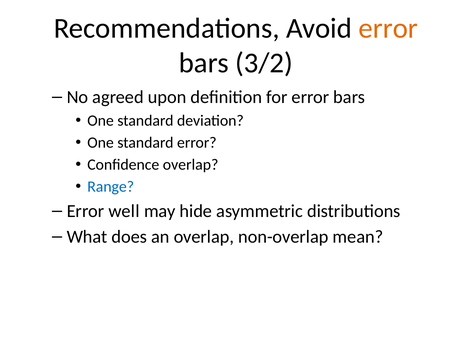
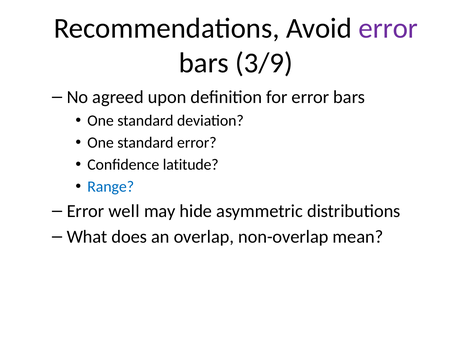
error at (388, 28) colour: orange -> purple
3/2: 3/2 -> 3/9
Confidence overlap: overlap -> latitude
